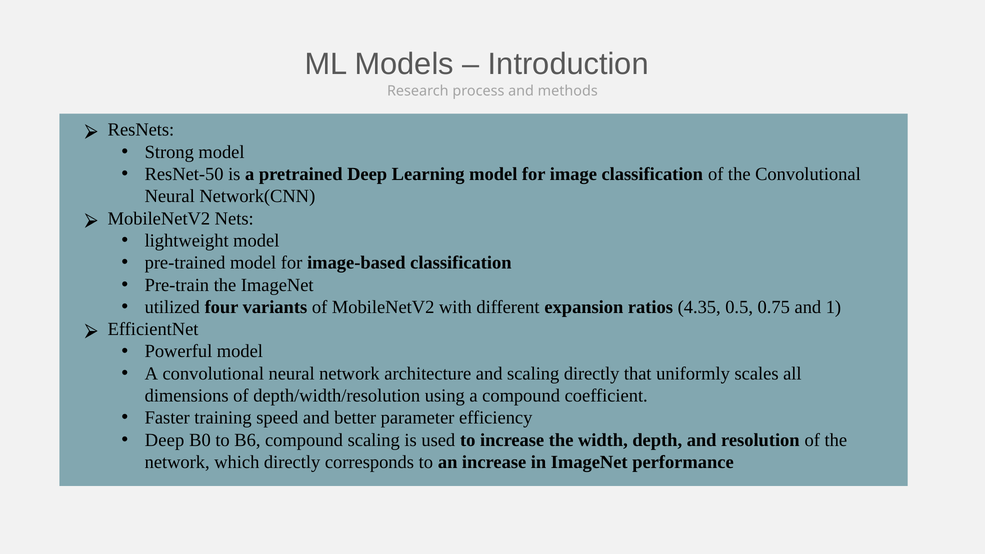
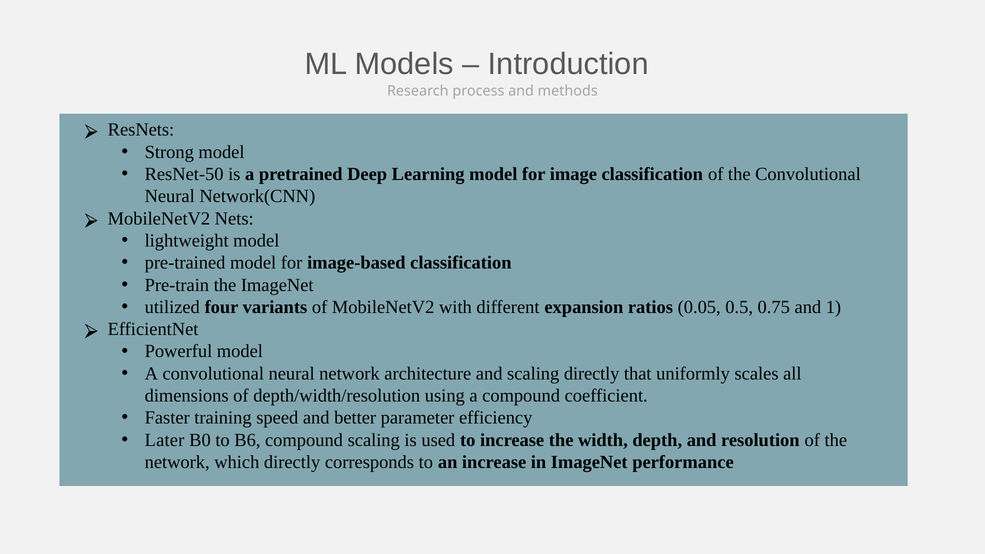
4.35: 4.35 -> 0.05
Deep at (165, 440): Deep -> Later
